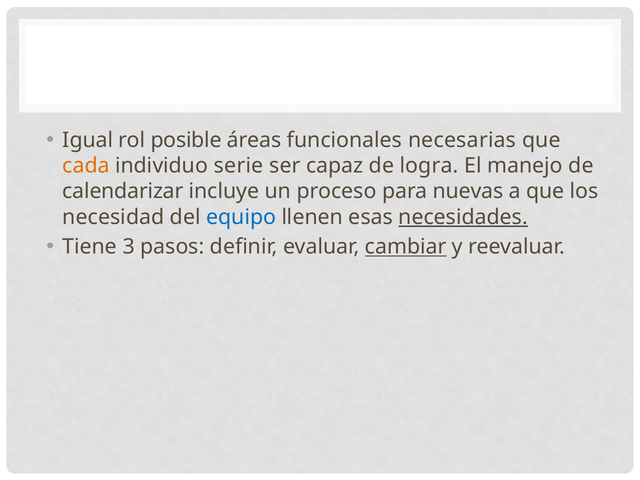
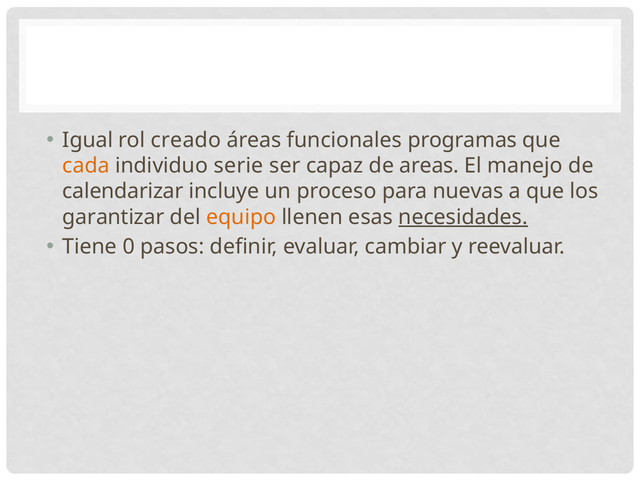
posible: posible -> creado
necesarias: necesarias -> programas
logra: logra -> areas
necesidad: necesidad -> garantizar
equipo colour: blue -> orange
3: 3 -> 0
cambiar underline: present -> none
